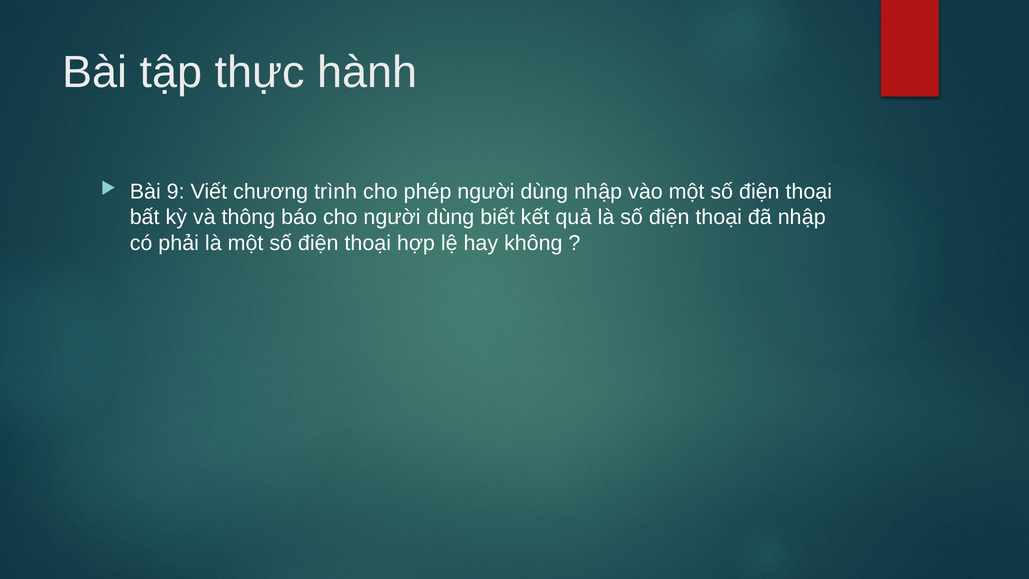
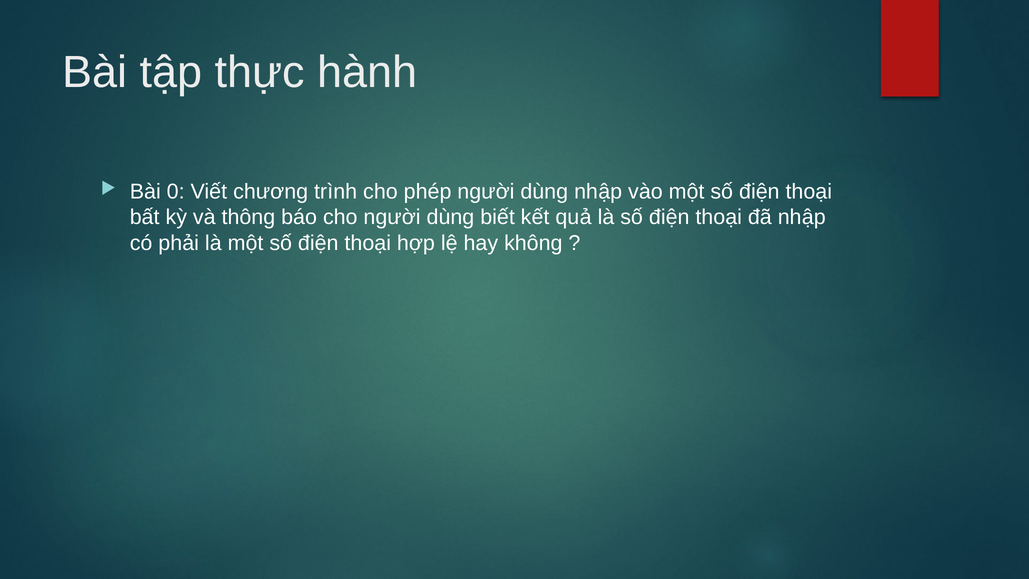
9: 9 -> 0
